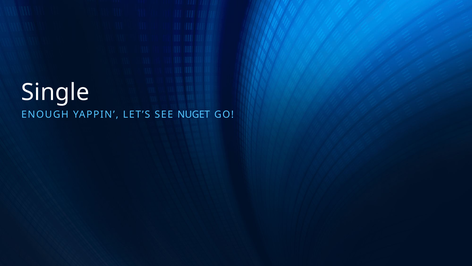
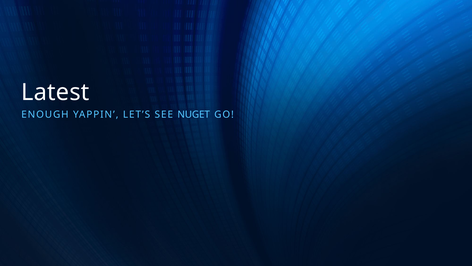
Single: Single -> Latest
